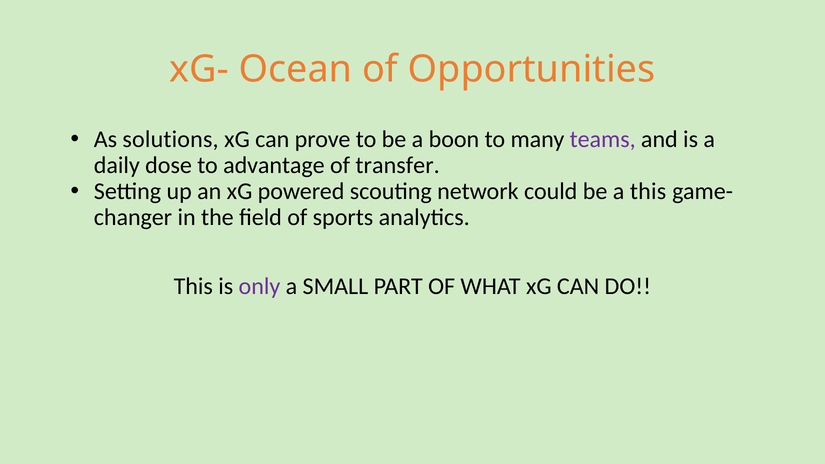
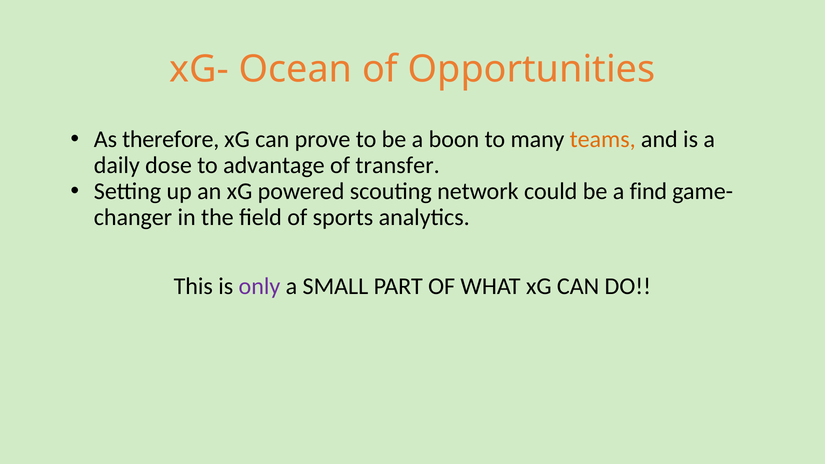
solutions: solutions -> therefore
teams colour: purple -> orange
a this: this -> find
